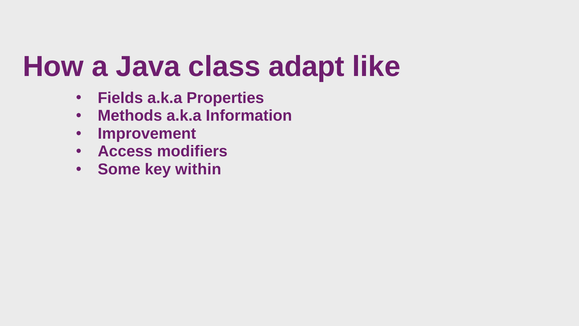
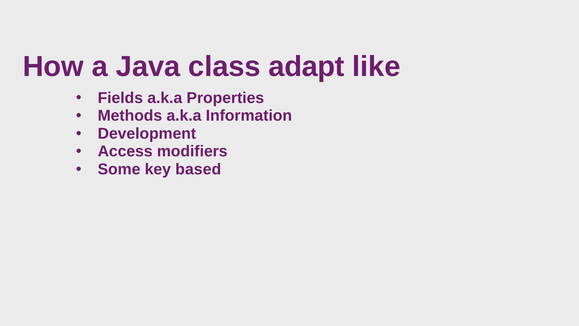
Improvement: Improvement -> Development
within: within -> based
